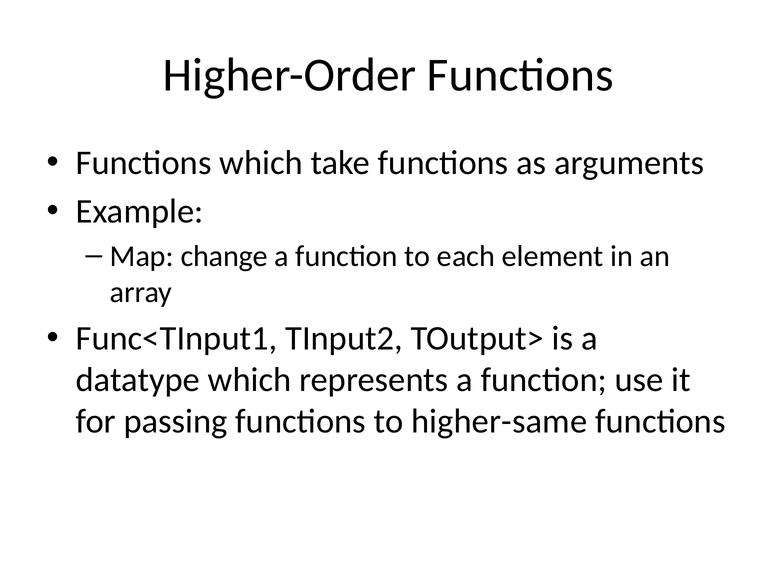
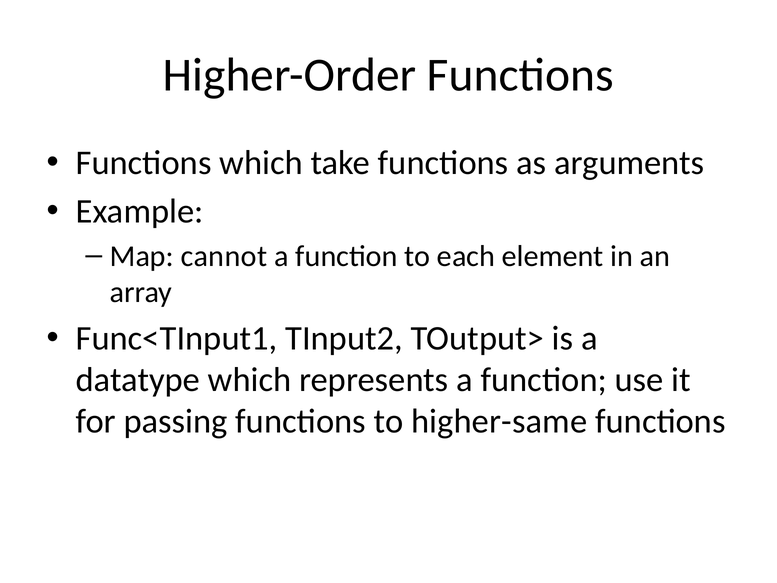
change: change -> cannot
